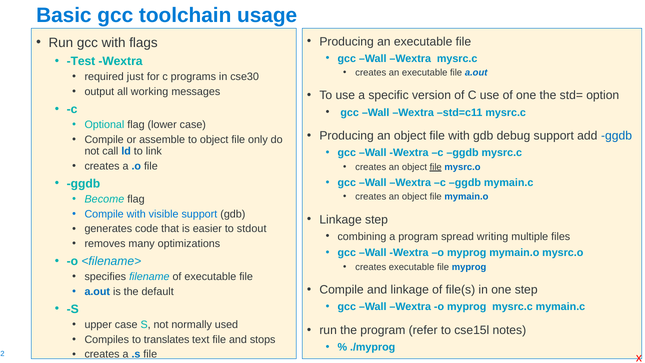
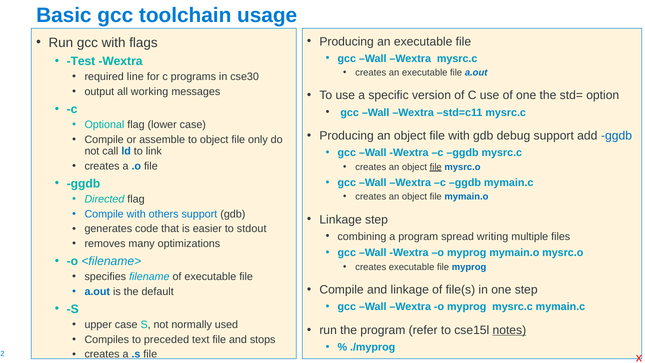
just: just -> line
Become: Become -> Directed
visible: visible -> others
notes underline: none -> present
translates: translates -> preceded
